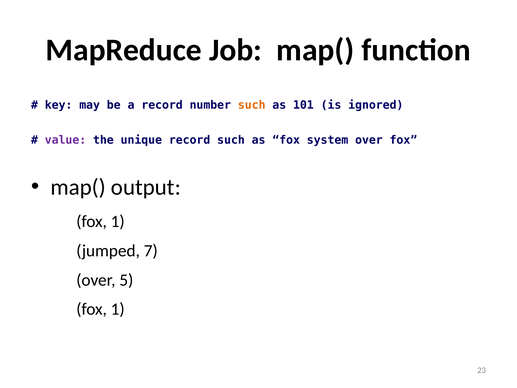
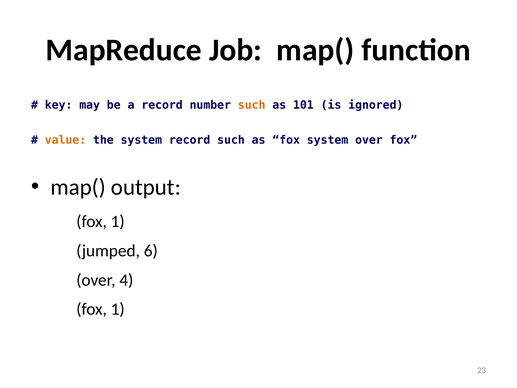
value colour: purple -> orange
the unique: unique -> system
7: 7 -> 6
5: 5 -> 4
